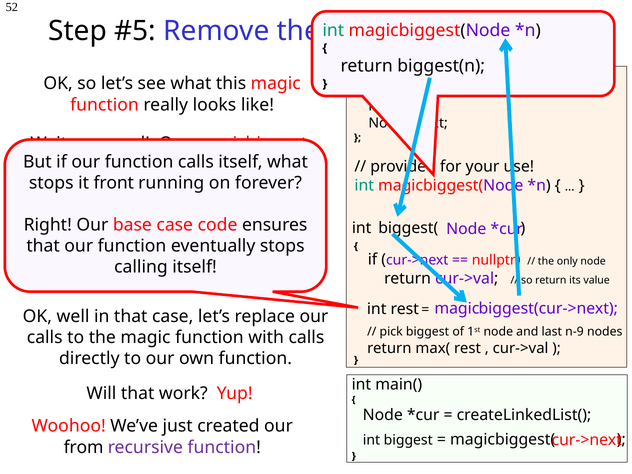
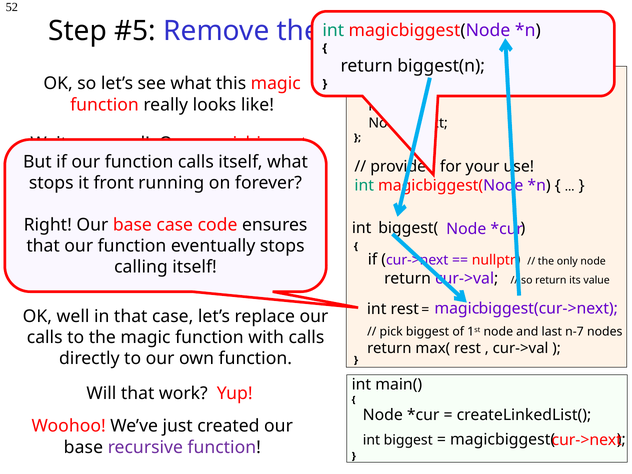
n-9: n-9 -> n-7
from at (84, 447): from -> base
